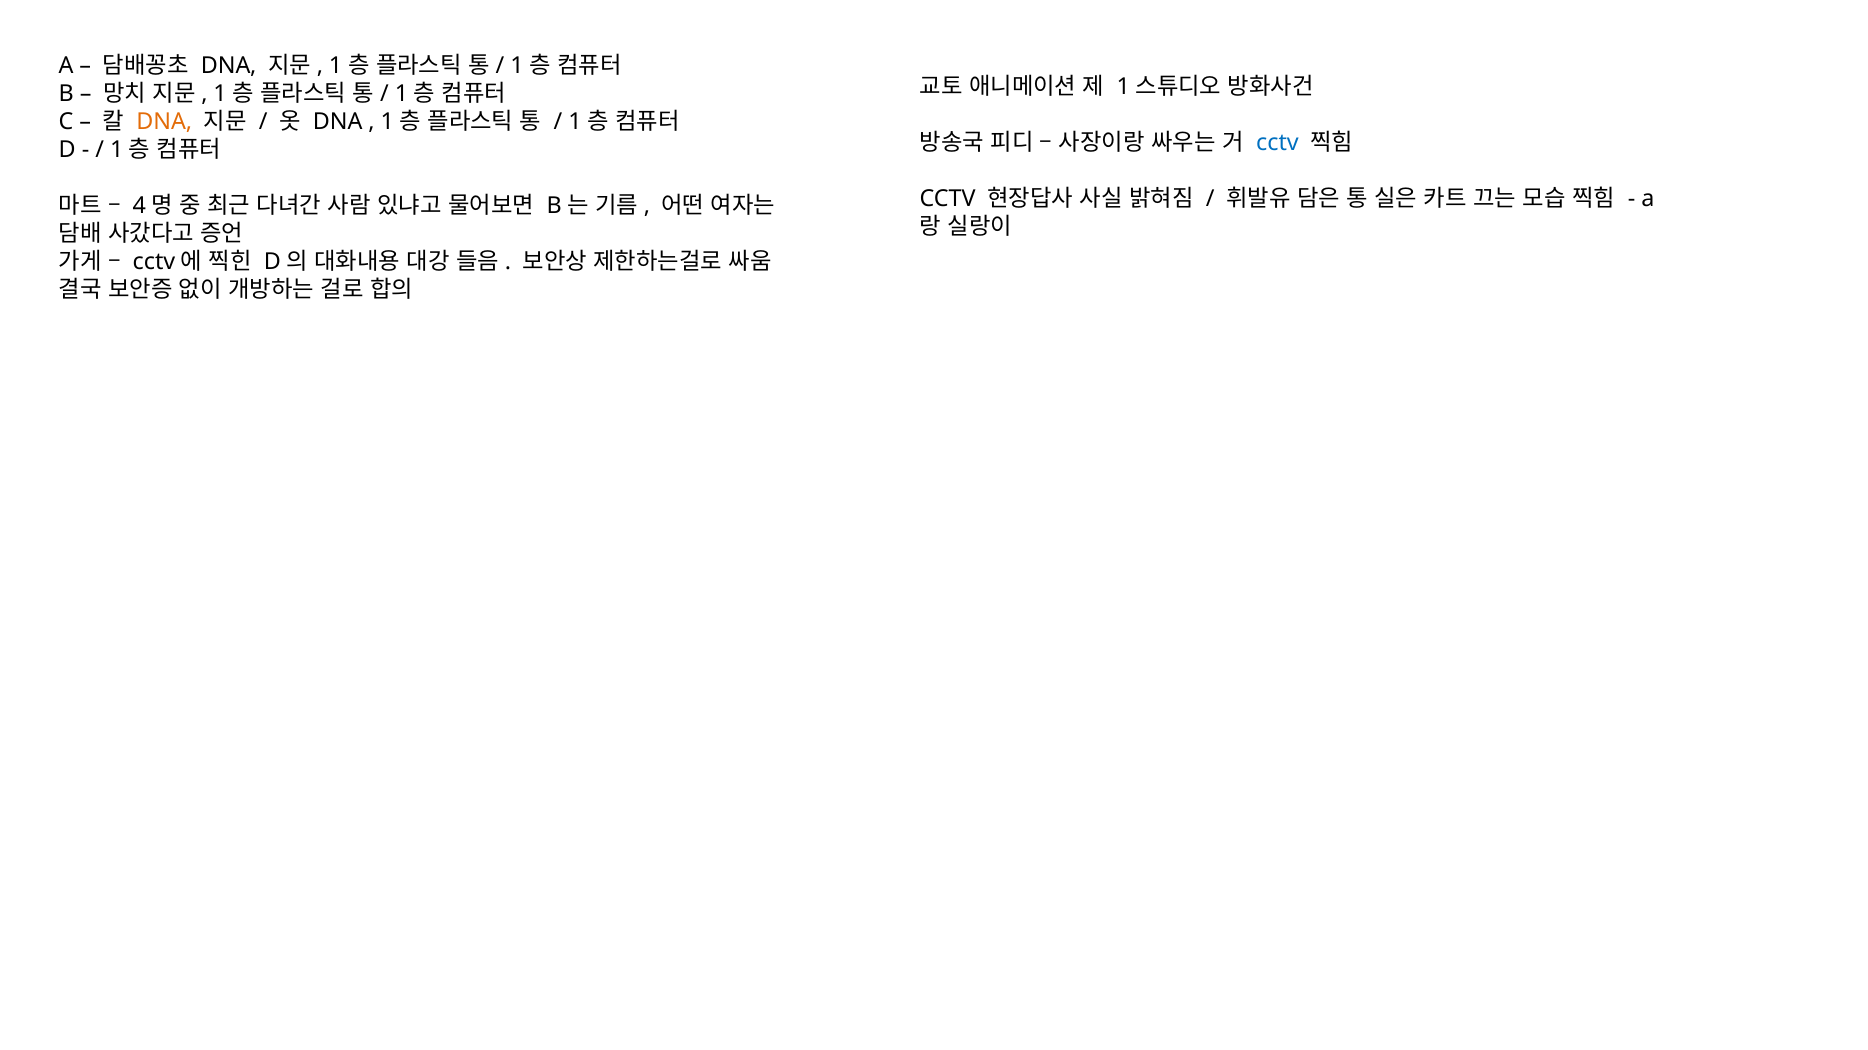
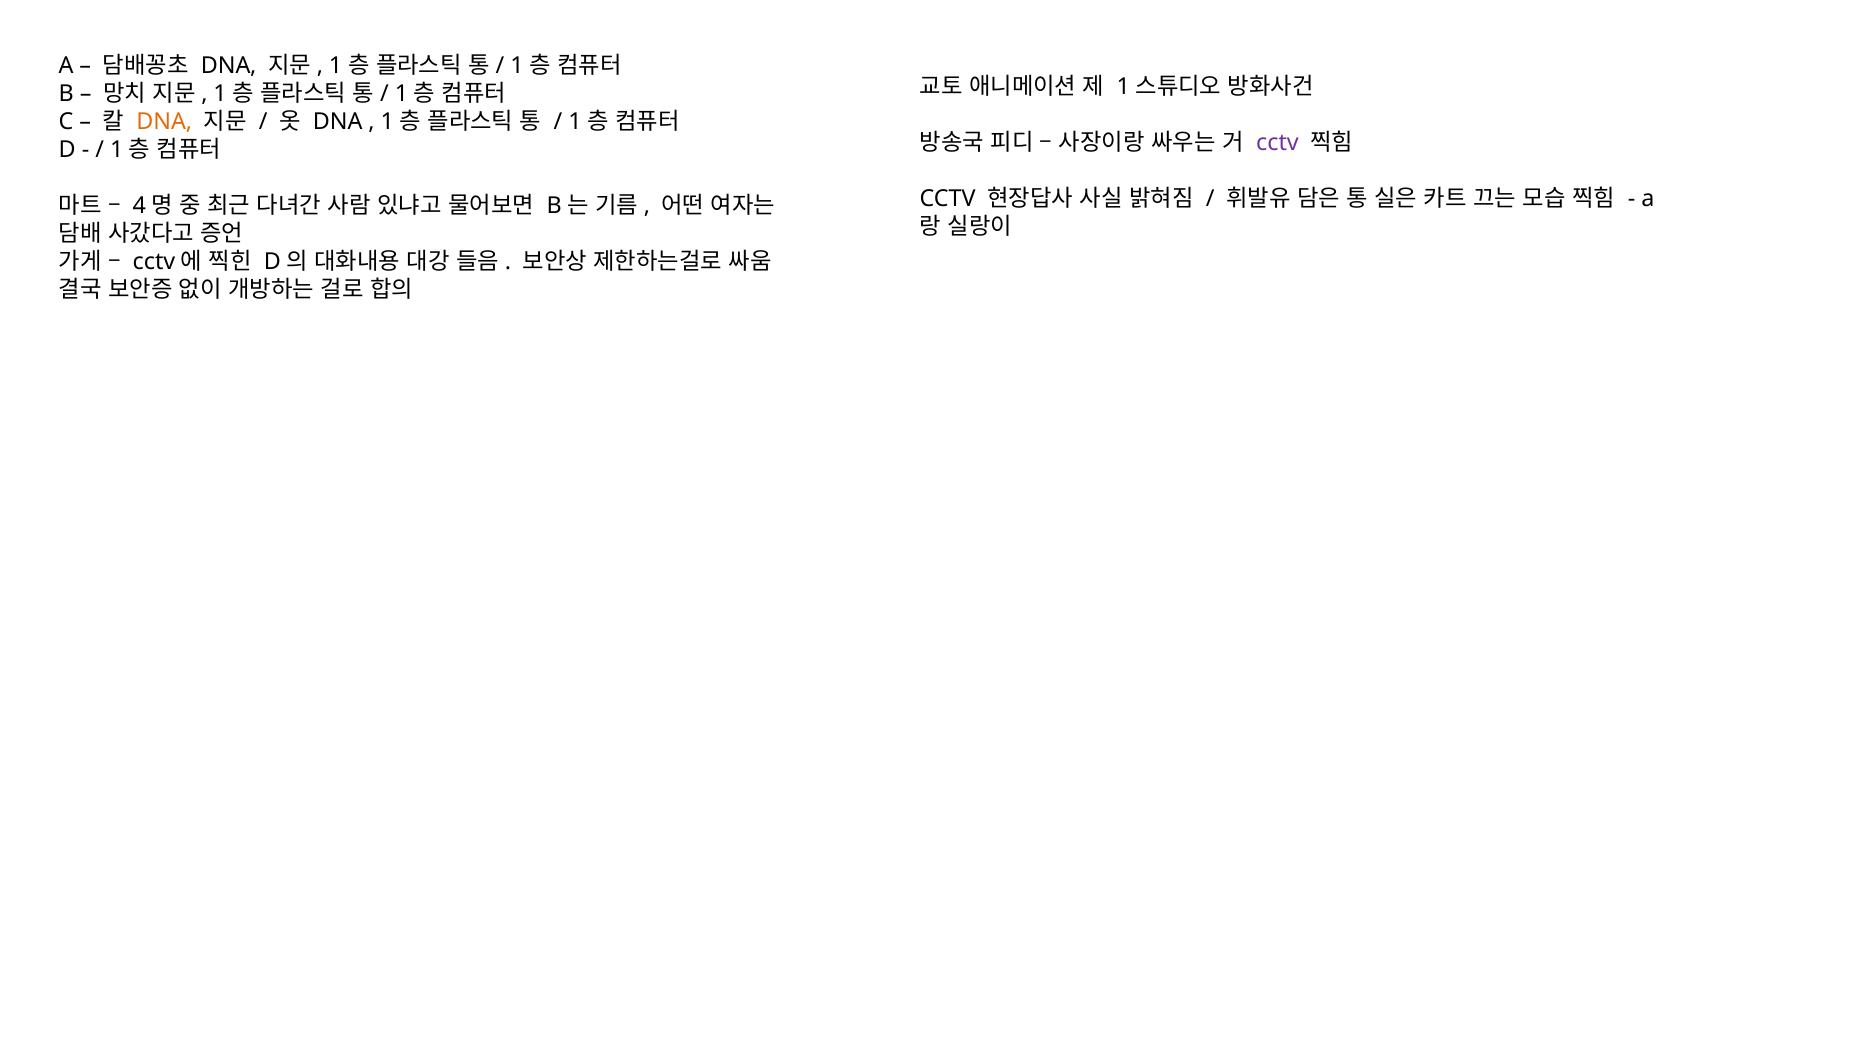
cctv at (1277, 143) colour: blue -> purple
